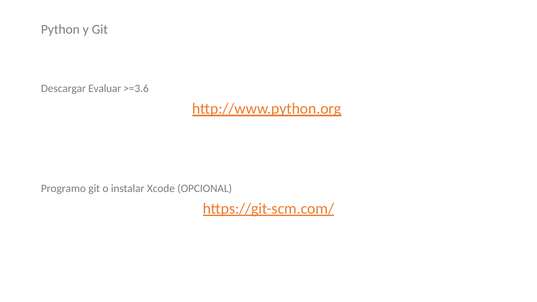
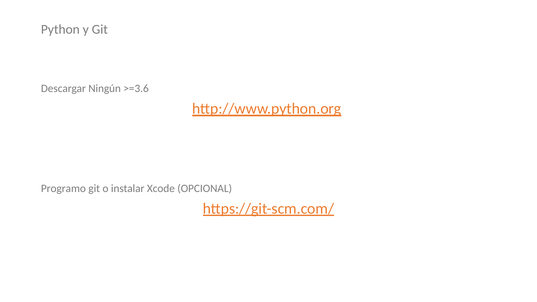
Evaluar: Evaluar -> Ningún
